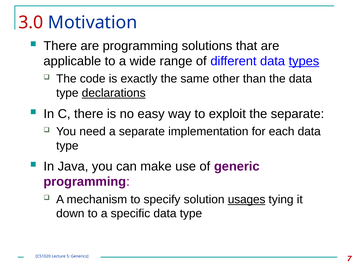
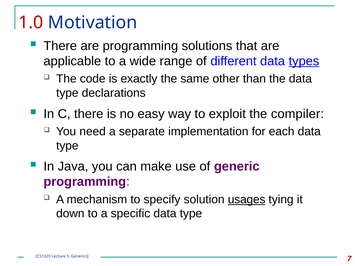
3.0: 3.0 -> 1.0
declarations underline: present -> none
the separate: separate -> compiler
